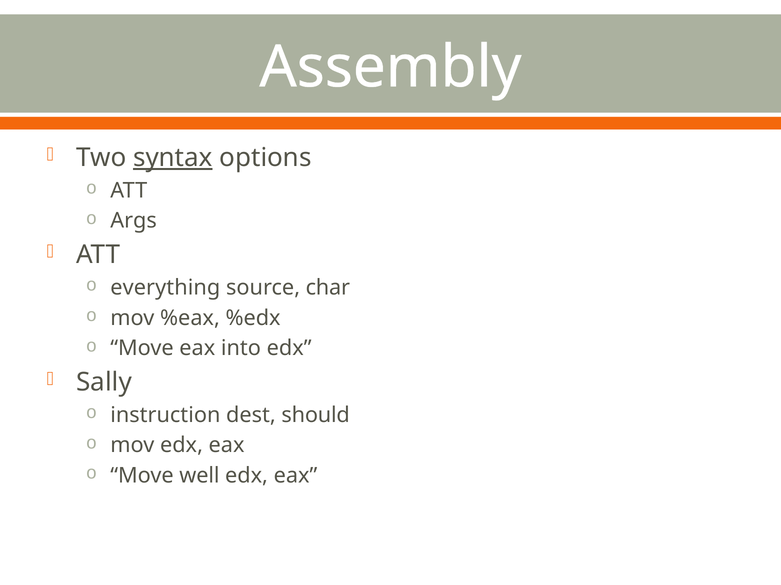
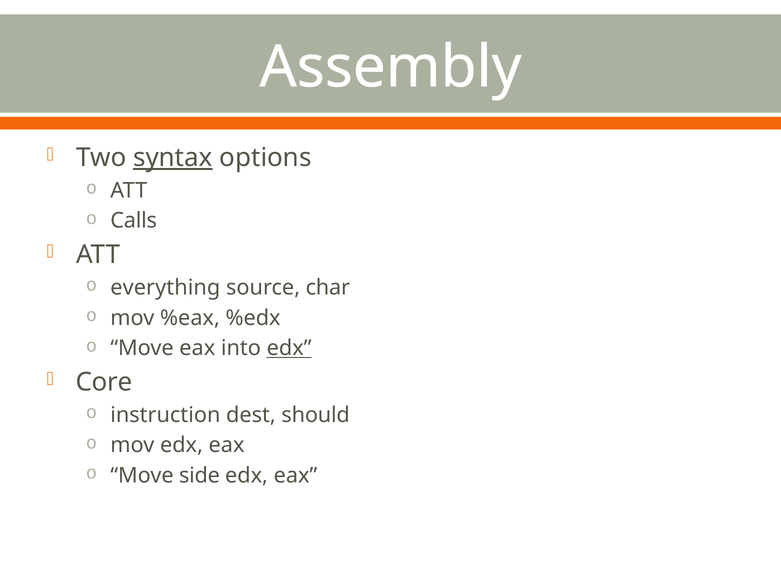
Args: Args -> Calls
edx at (289, 349) underline: none -> present
Sally: Sally -> Core
well: well -> side
